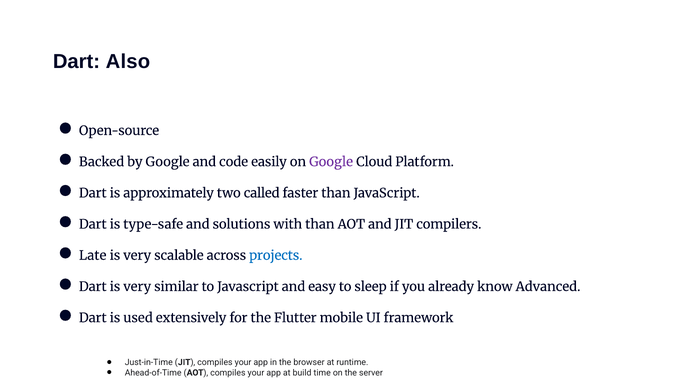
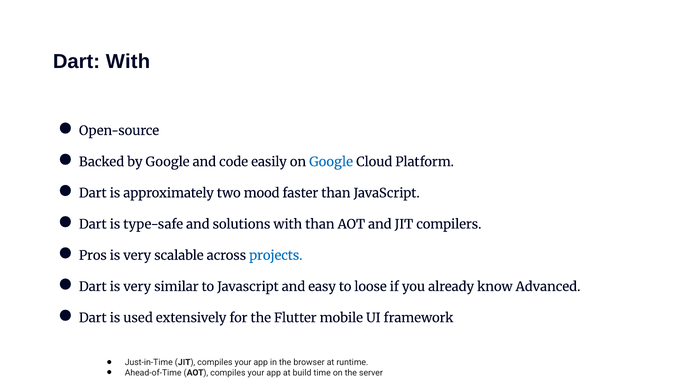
Dart Also: Also -> With
Google at (331, 162) colour: purple -> blue
called: called -> mood
Late: Late -> Pros
sleep: sleep -> loose
